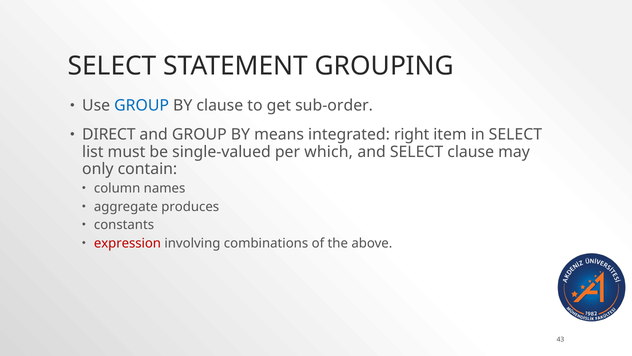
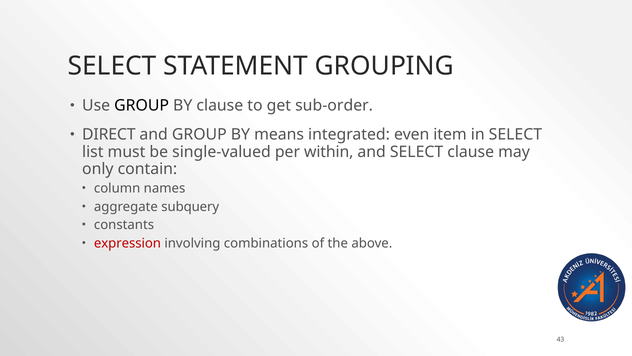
GROUP at (142, 106) colour: blue -> black
right: right -> even
which: which -> within
produces: produces -> subquery
